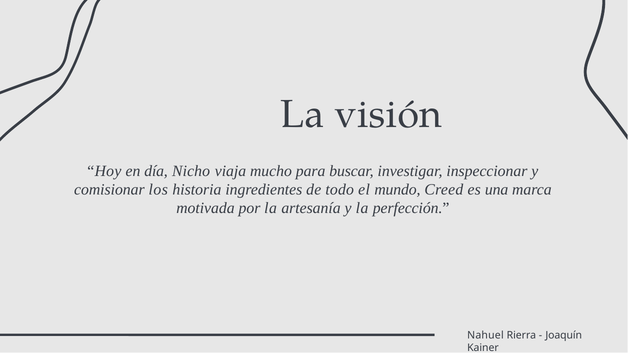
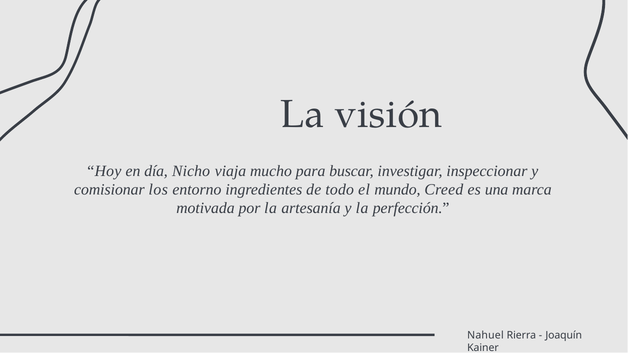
historia: historia -> entorno
